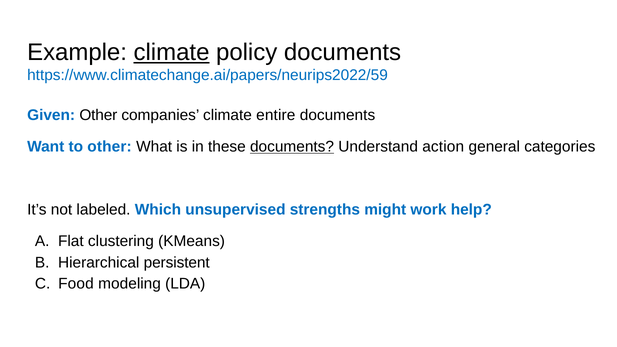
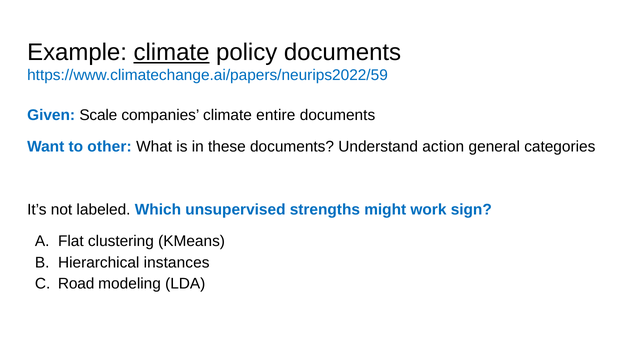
Given Other: Other -> Scale
documents at (292, 147) underline: present -> none
help: help -> sign
persistent: persistent -> instances
Food: Food -> Road
